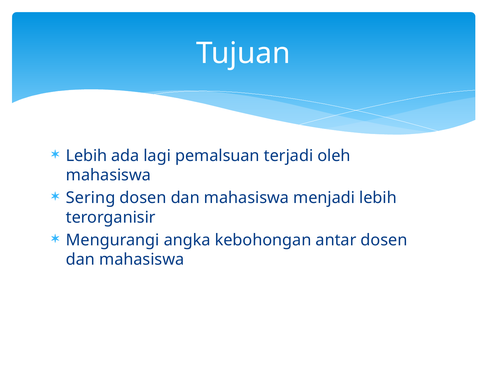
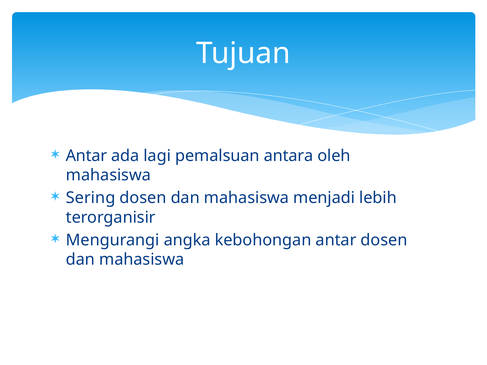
Lebih at (86, 156): Lebih -> Antar
terjadi: terjadi -> antara
